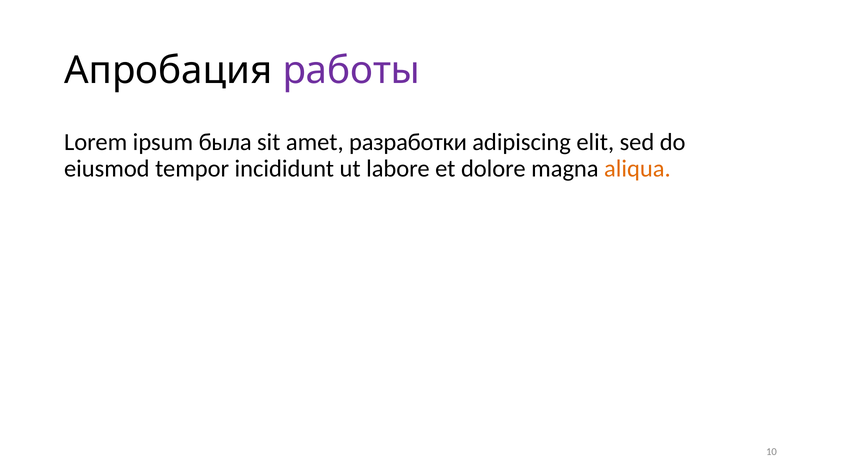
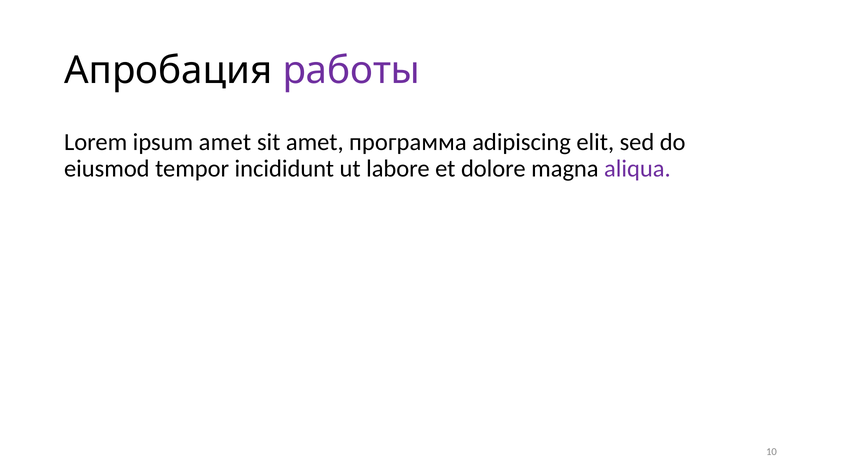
ipsum была: была -> amet
разработки: разработки -> программа
aliqua colour: orange -> purple
